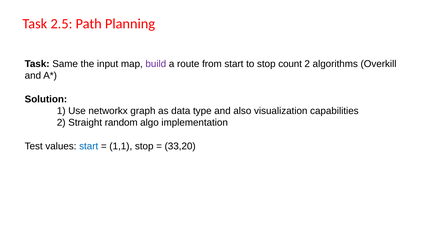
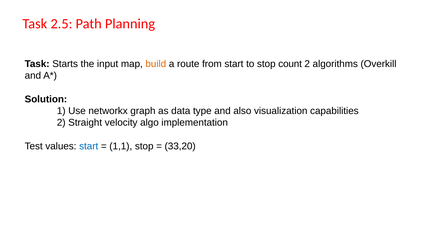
Same: Same -> Starts
build colour: purple -> orange
random: random -> velocity
